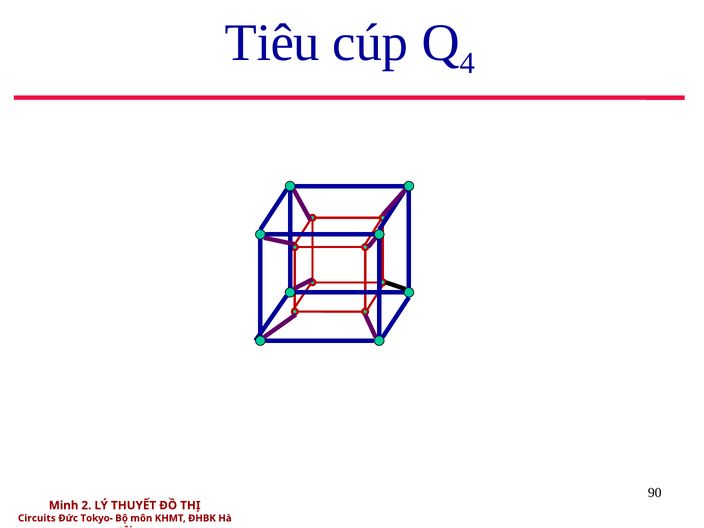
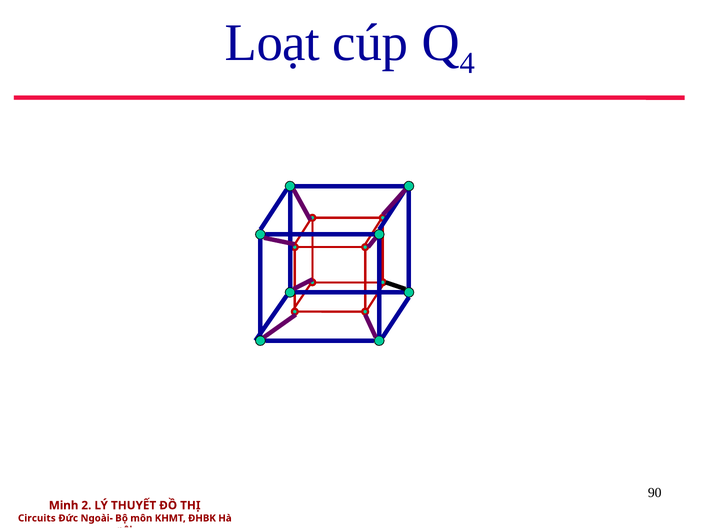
Tiêu: Tiêu -> Loạt
Tokyo-: Tokyo- -> Ngoài-
